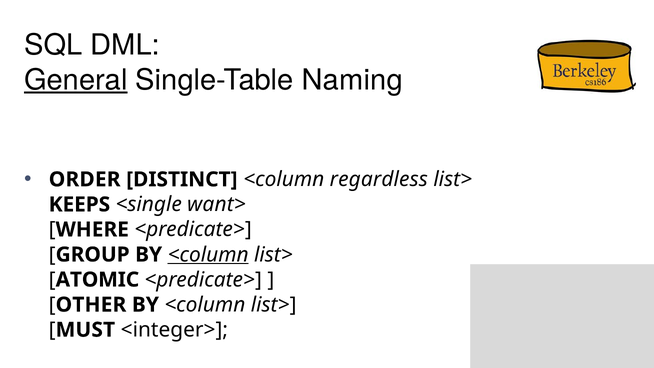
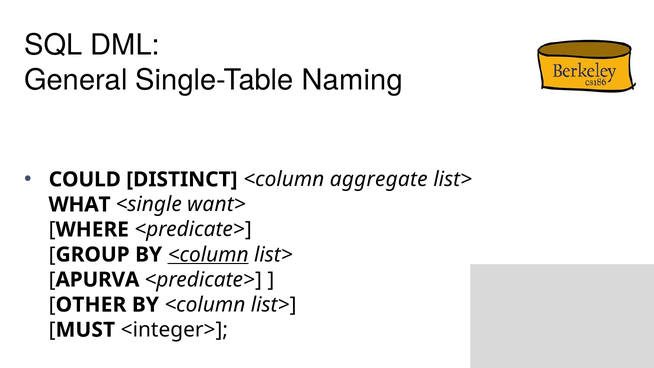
General underline: present -> none
ORDER: ORDER -> COULD
regardless: regardless -> aggregate
KEEPS: KEEPS -> WHAT
ATOMIC: ATOMIC -> APURVA
